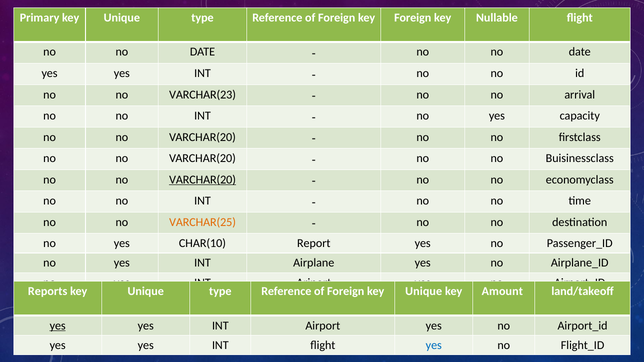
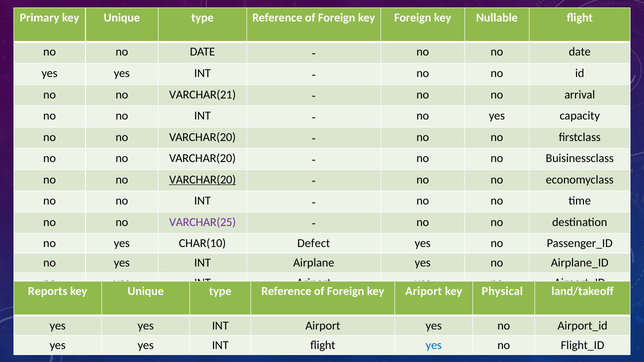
VARCHAR(23: VARCHAR(23 -> VARCHAR(21
VARCHAR(25 colour: orange -> purple
Report: Report -> Defect
Foreign key Unique: Unique -> Ariport
Amount: Amount -> Physical
yes at (58, 326) underline: present -> none
